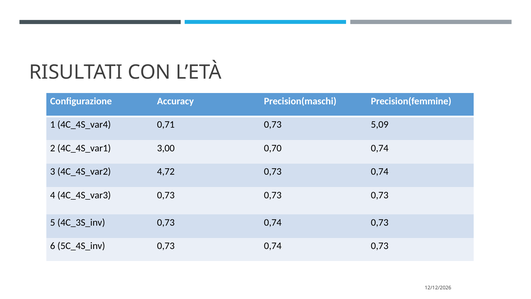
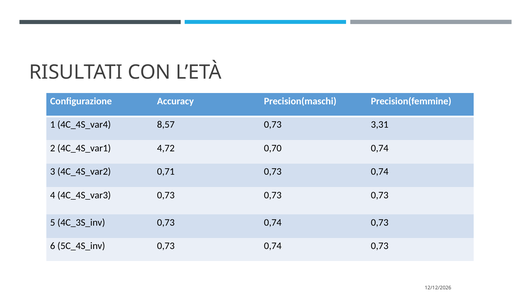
0,71: 0,71 -> 8,57
5,09: 5,09 -> 3,31
3,00: 3,00 -> 4,72
4,72: 4,72 -> 0,71
